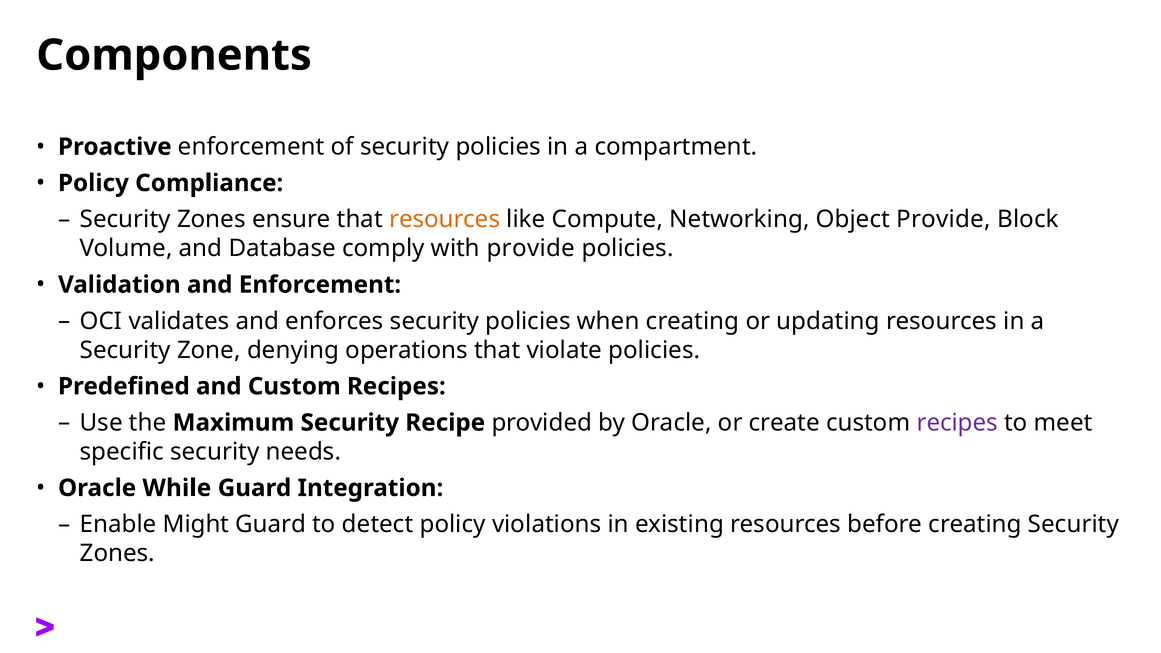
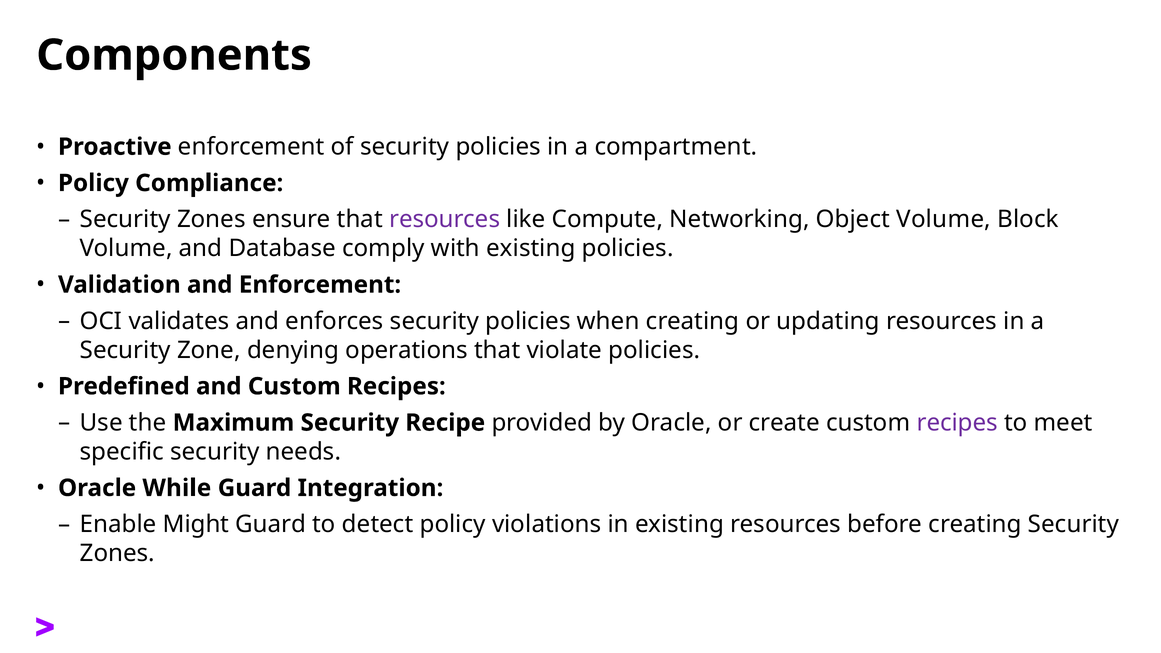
resources at (445, 219) colour: orange -> purple
Object Provide: Provide -> Volume
with provide: provide -> existing
